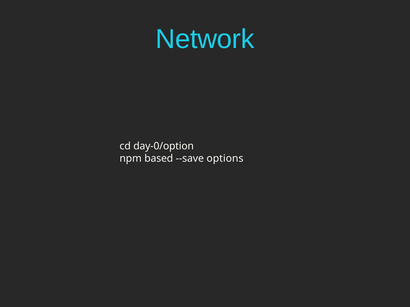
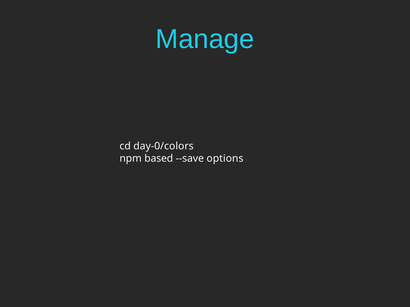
Network: Network -> Manage
day-0/option: day-0/option -> day-0/colors
